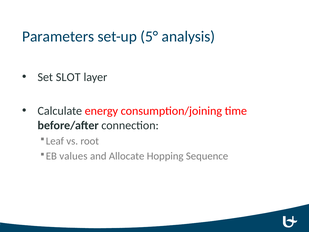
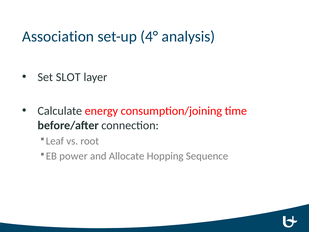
Parameters: Parameters -> Association
5°: 5° -> 4°
values: values -> power
